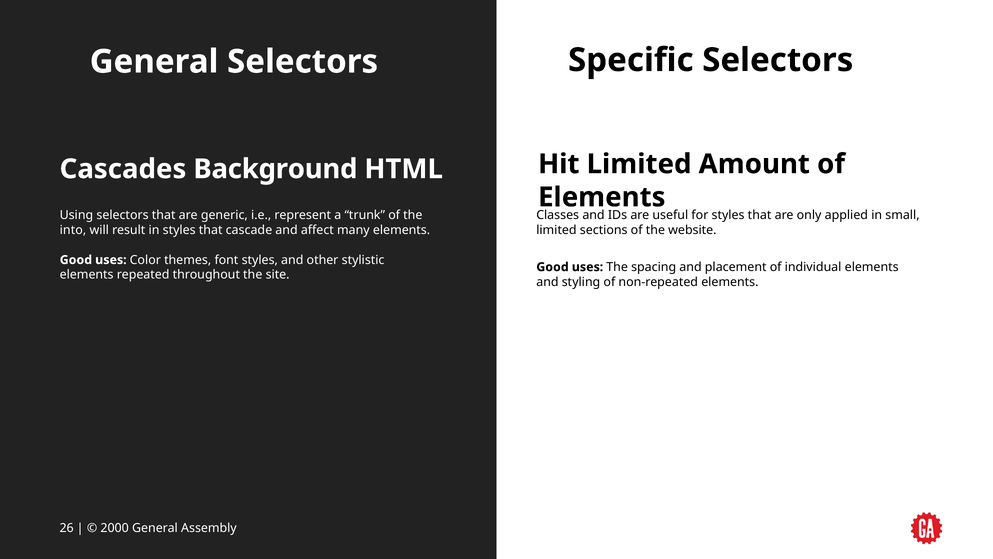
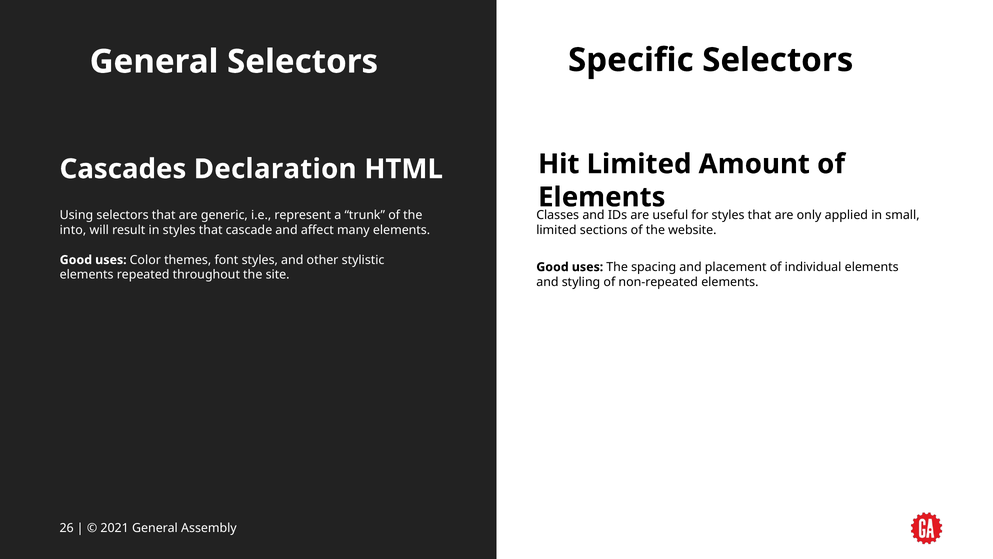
Background: Background -> Declaration
2000: 2000 -> 2021
